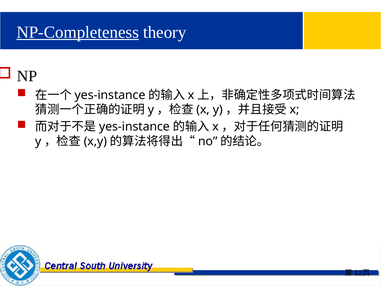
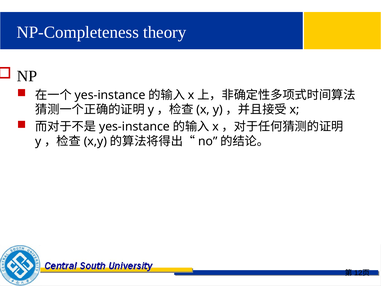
NP-Completeness underline: present -> none
